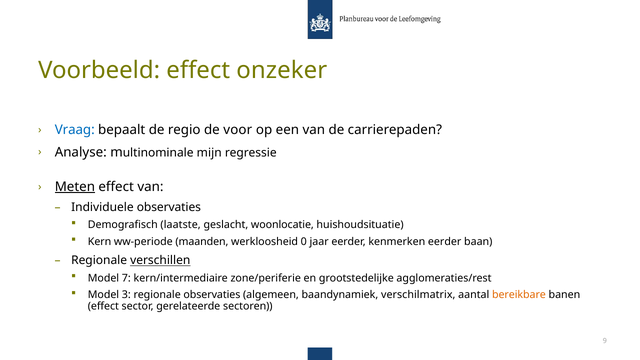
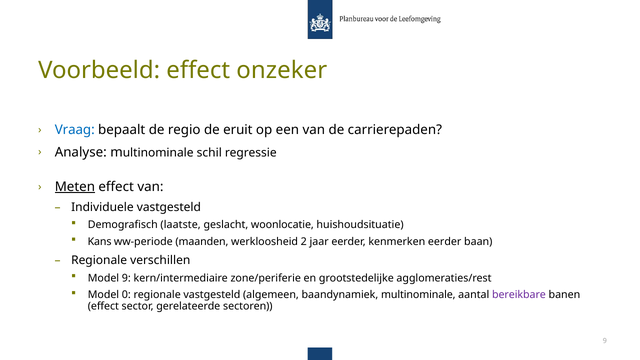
voor: voor -> eruit
mijn: mijn -> schil
Individuele observaties: observaties -> vastgesteld
Kern: Kern -> Kans
0: 0 -> 2
verschillen underline: present -> none
Model 7: 7 -> 9
3: 3 -> 0
regionale observaties: observaties -> vastgesteld
baandynamiek verschilmatrix: verschilmatrix -> multinominale
bereikbare colour: orange -> purple
